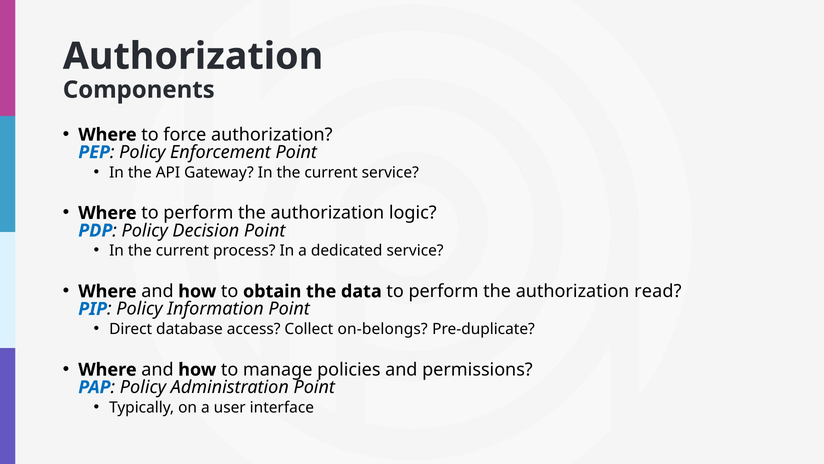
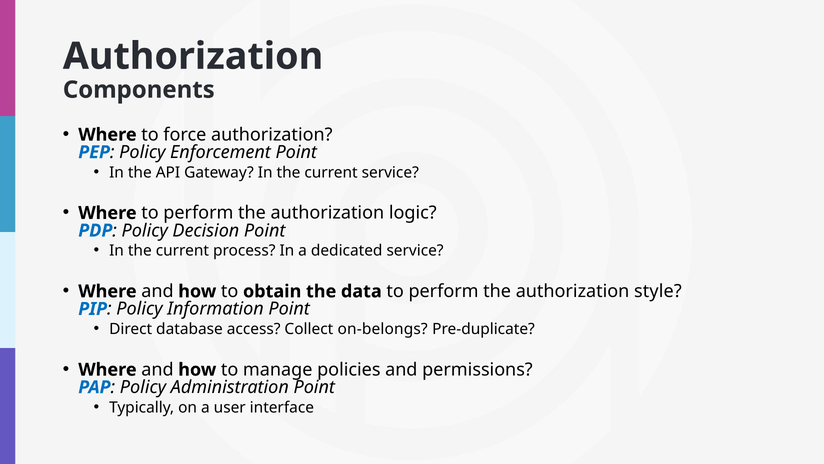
read: read -> style
